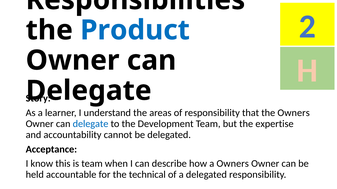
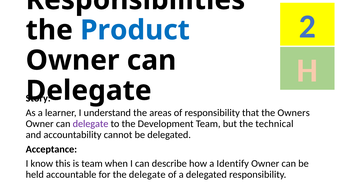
delegate at (91, 124) colour: blue -> purple
expertise: expertise -> technical
a Owners: Owners -> Identify
the technical: technical -> delegate
